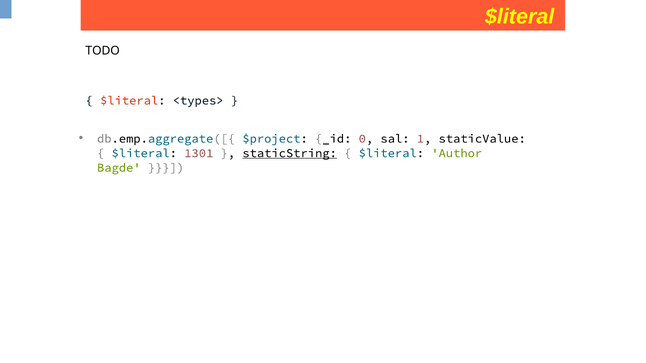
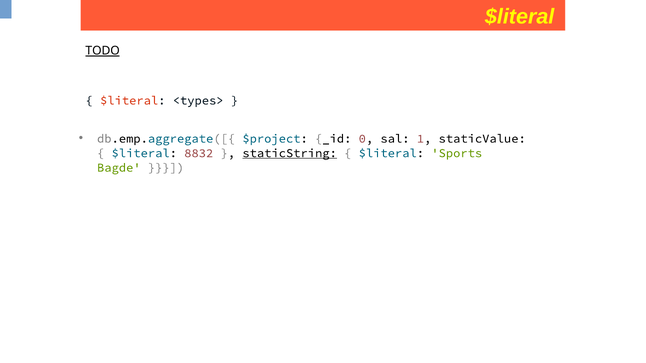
TODO underline: none -> present
1301: 1301 -> 8832
Author: Author -> Sports
